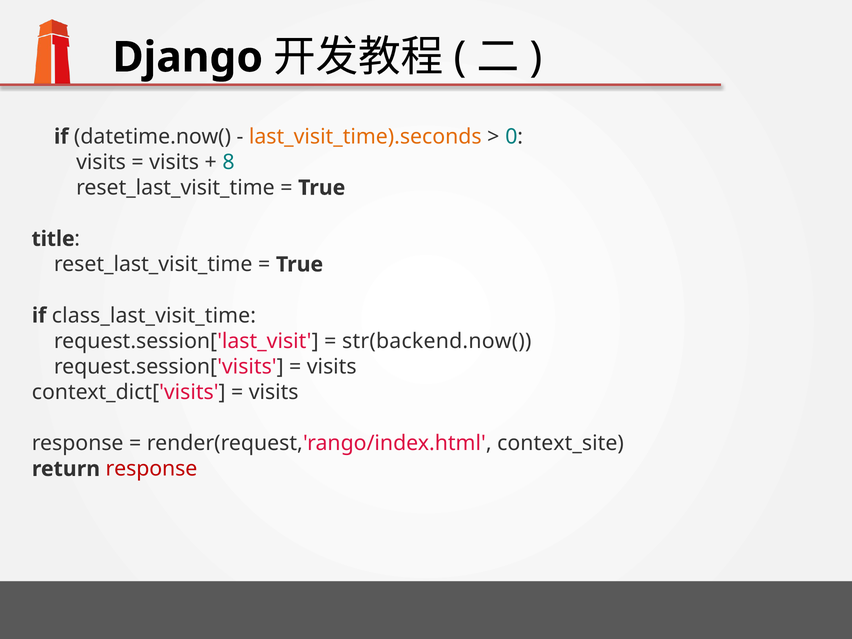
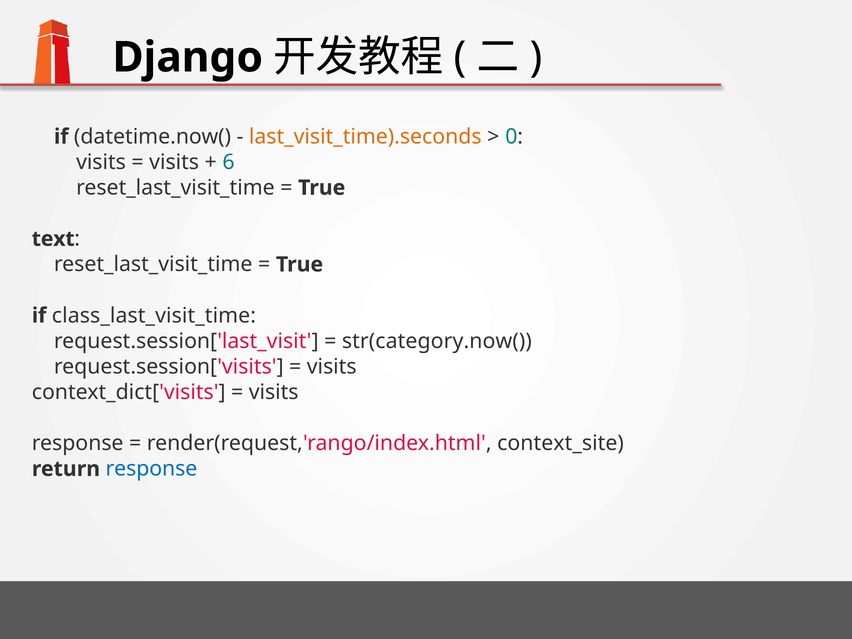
8: 8 -> 6
title: title -> text
str(backend.now(: str(backend.now( -> str(category.now(
response at (151, 469) colour: red -> blue
